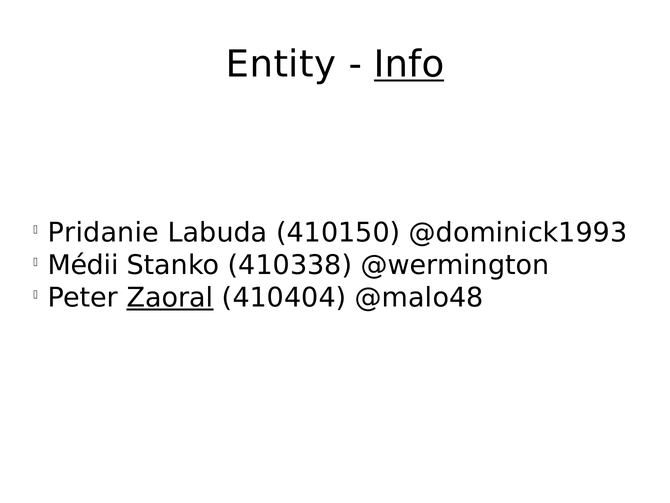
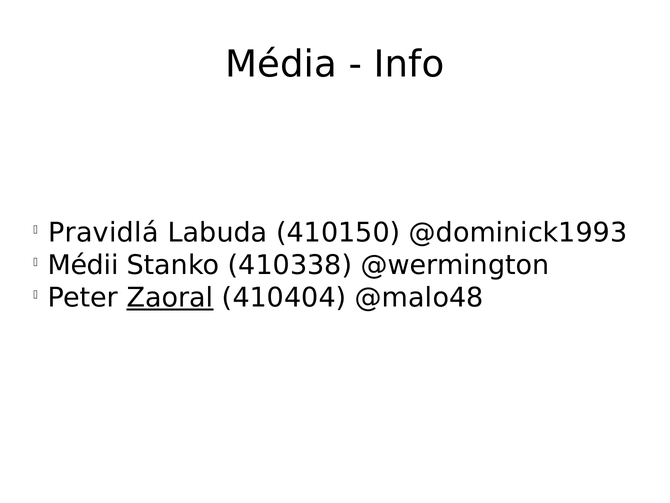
Entity: Entity -> Média
Info underline: present -> none
Pridanie: Pridanie -> Pravidlá
